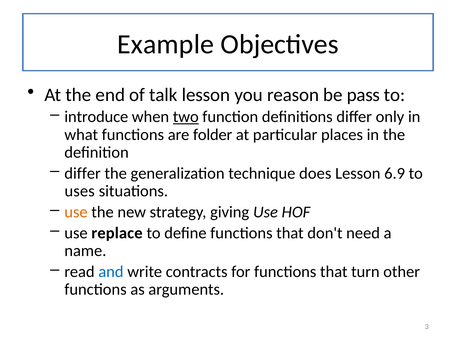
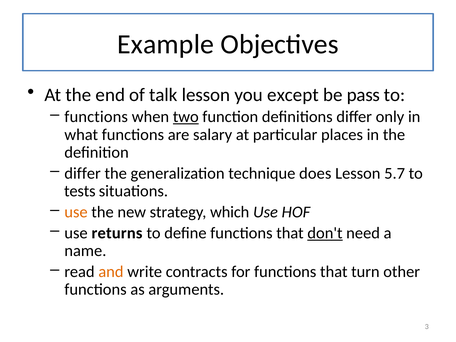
reason: reason -> except
introduce at (96, 117): introduce -> functions
folder: folder -> salary
6.9: 6.9 -> 5.7
uses: uses -> tests
giving: giving -> which
replace: replace -> returns
don't underline: none -> present
and colour: blue -> orange
